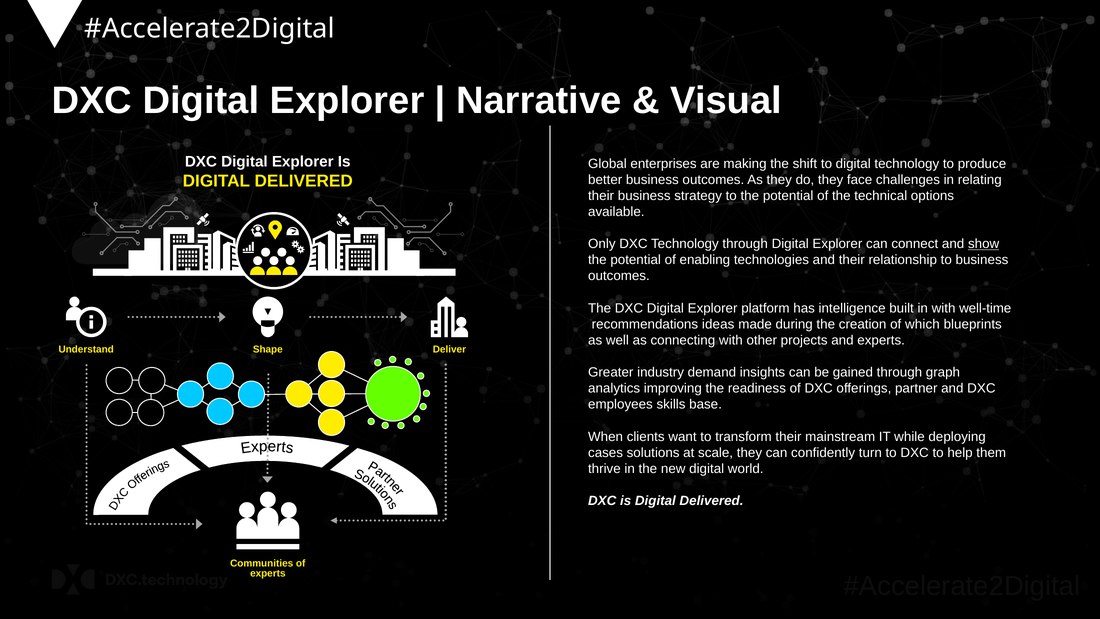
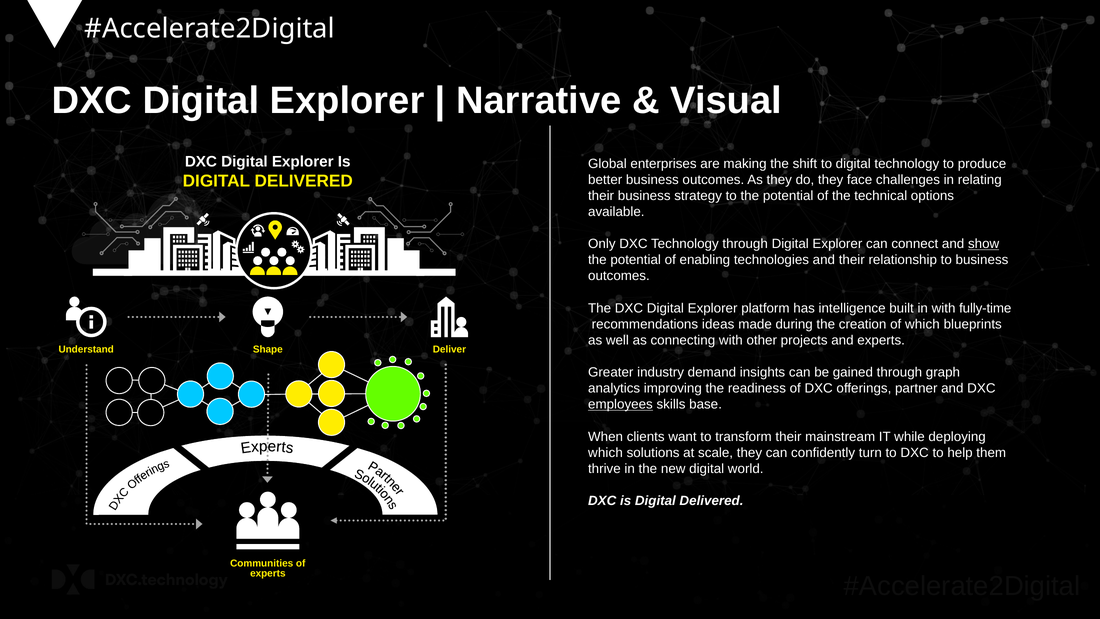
well-time: well-time -> fully-time
employees underline: none -> present
cases at (606, 453): cases -> which
